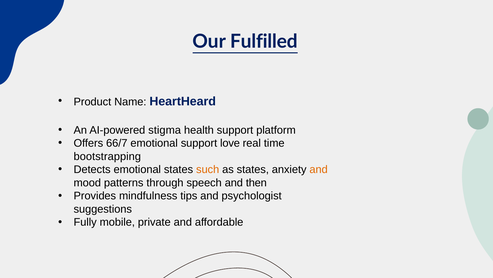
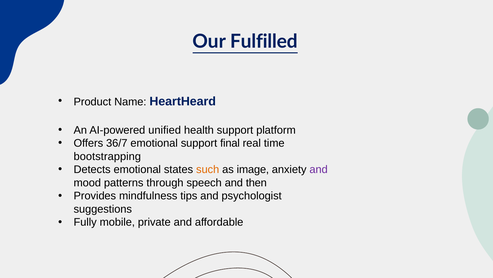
stigma: stigma -> unified
66/7: 66/7 -> 36/7
love: love -> final
as states: states -> image
and at (319, 169) colour: orange -> purple
